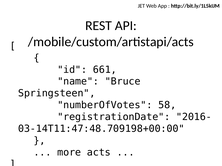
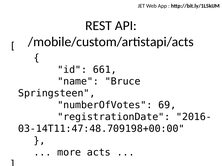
58: 58 -> 69
